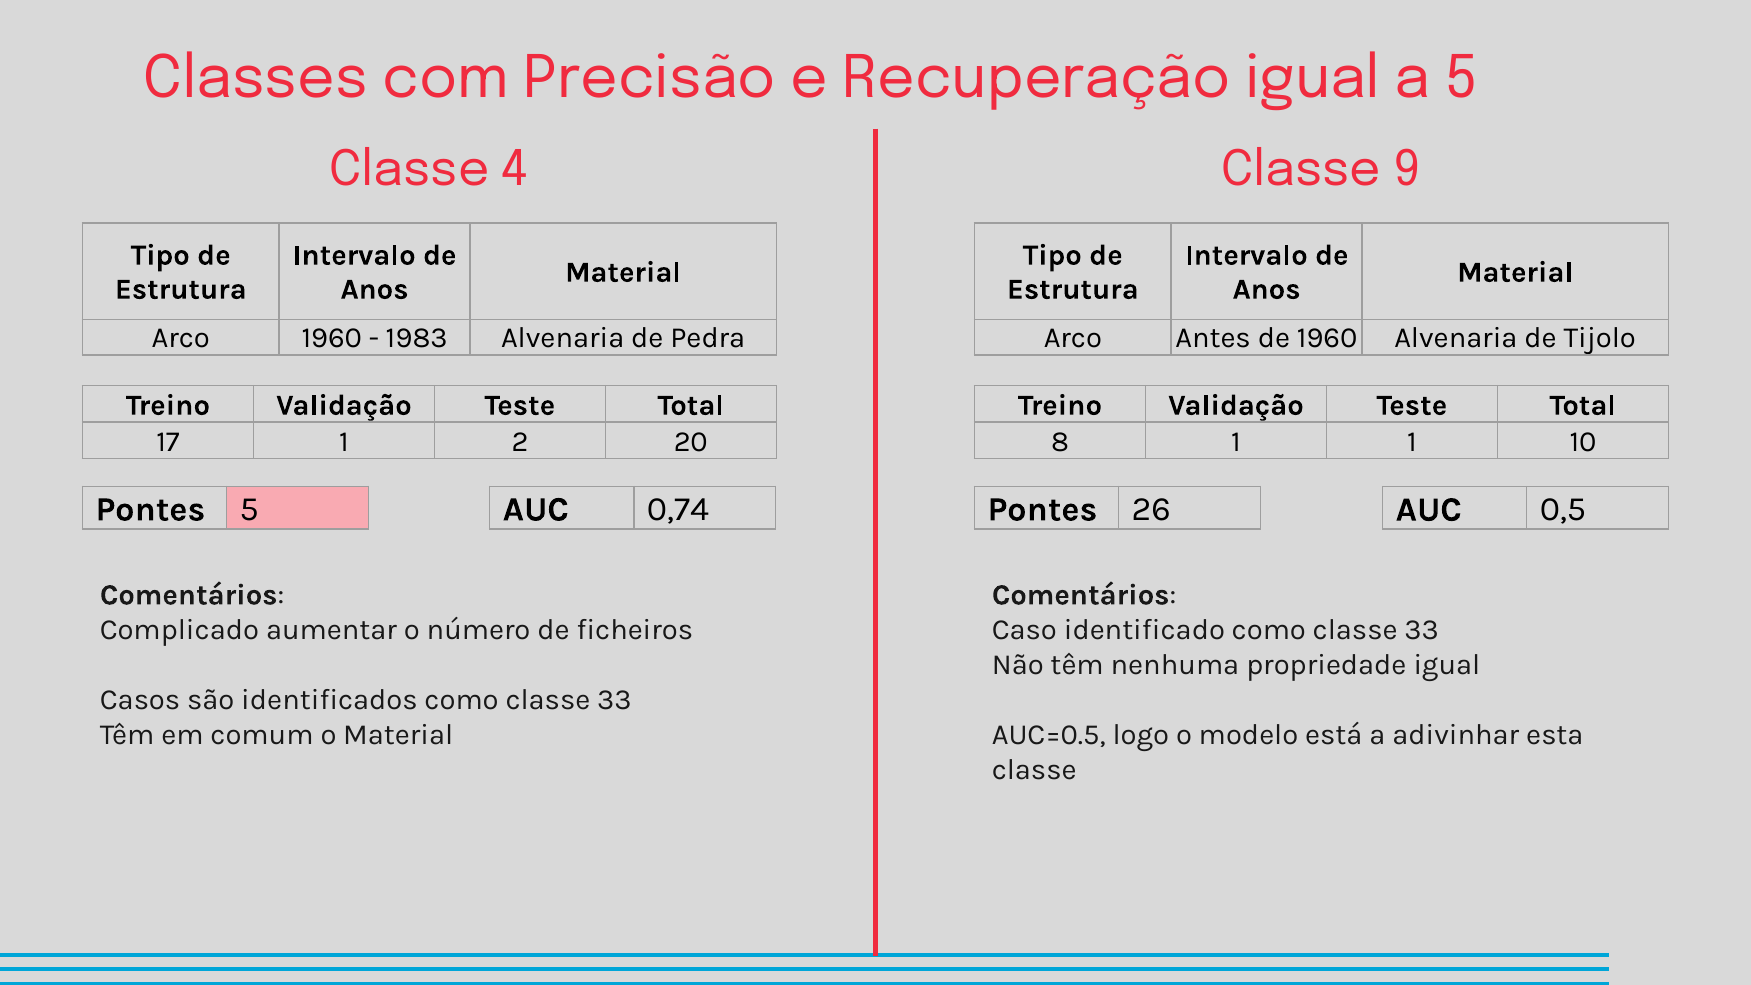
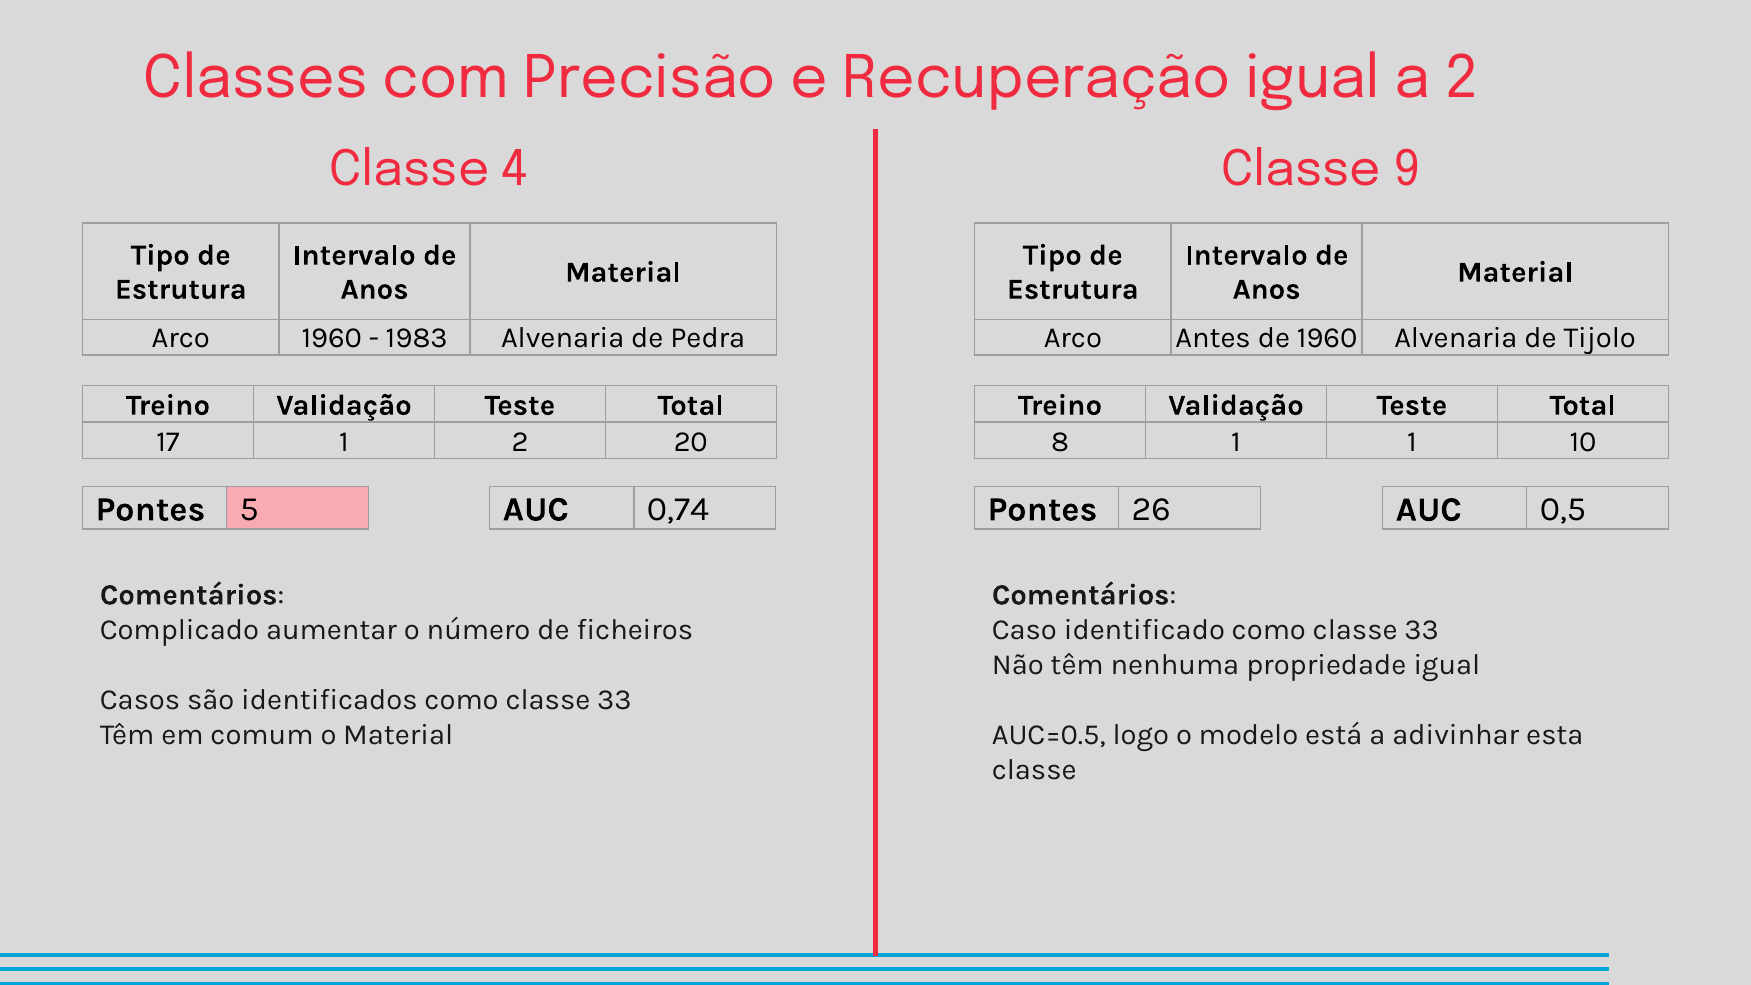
a 5: 5 -> 2
